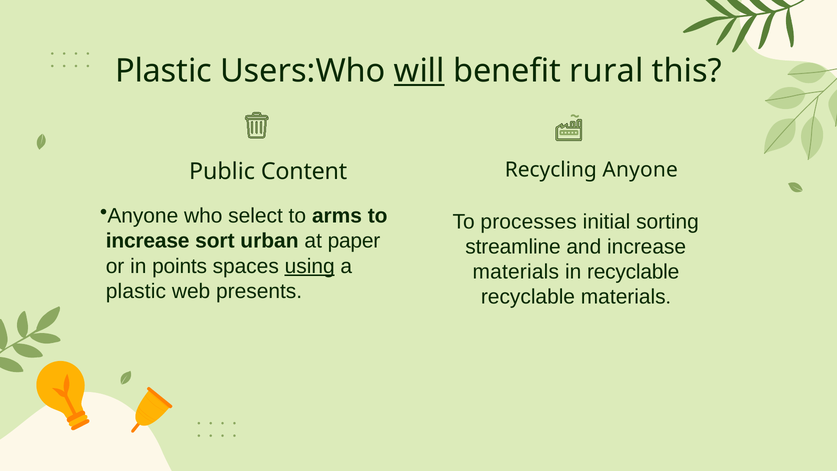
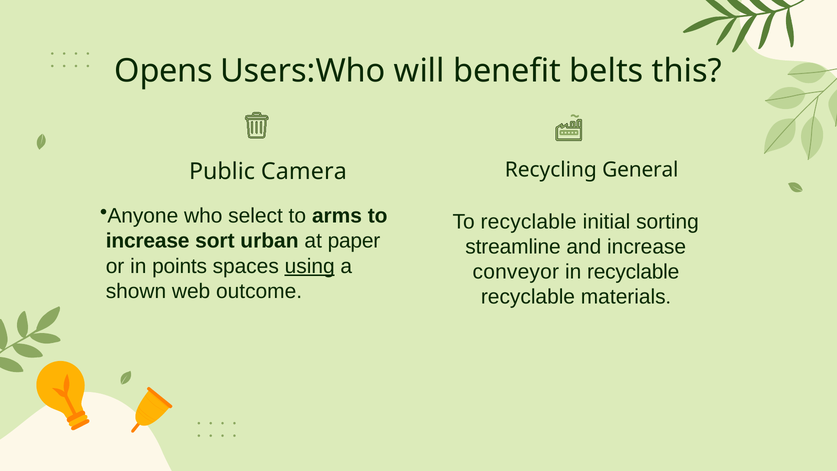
Plastic at (163, 71): Plastic -> Opens
will underline: present -> none
rural: rural -> belts
Recycling Anyone: Anyone -> General
Content: Content -> Camera
To processes: processes -> recyclable
materials at (516, 272): materials -> conveyor
plastic at (136, 291): plastic -> shown
presents: presents -> outcome
